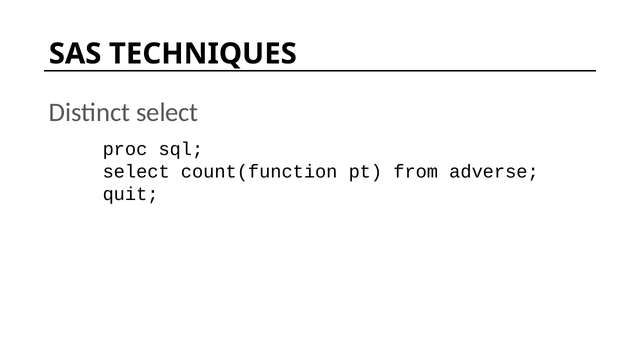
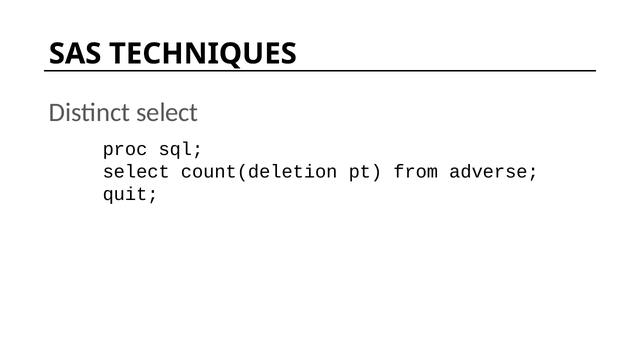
count(function: count(function -> count(deletion
